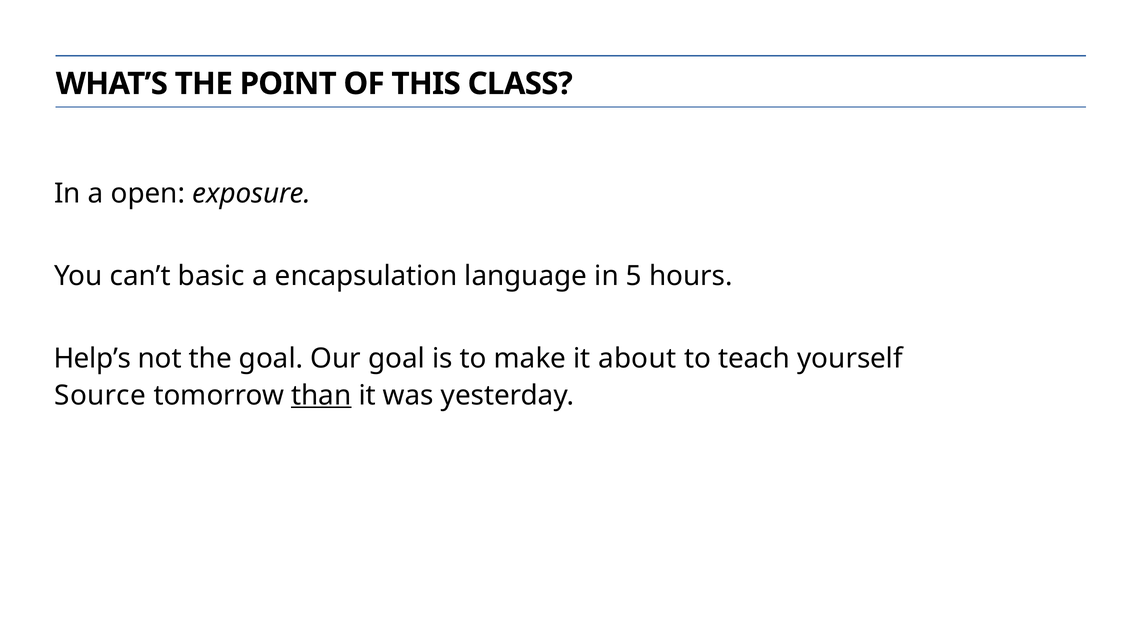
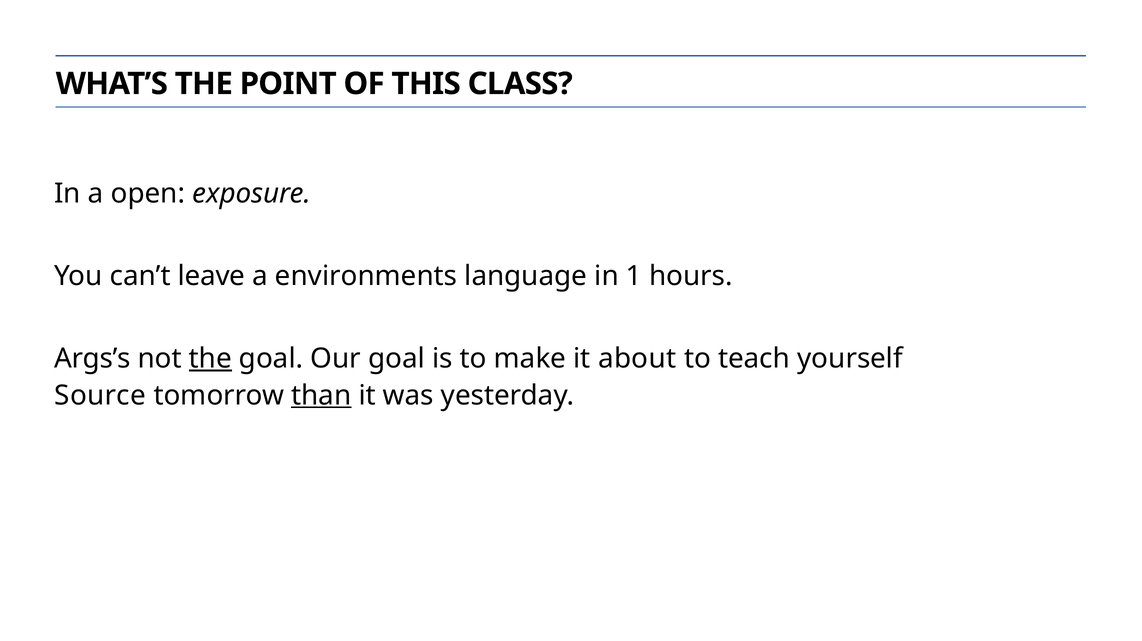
basic: basic -> leave
encapsulation: encapsulation -> environments
5: 5 -> 1
Help’s: Help’s -> Args’s
the at (210, 359) underline: none -> present
